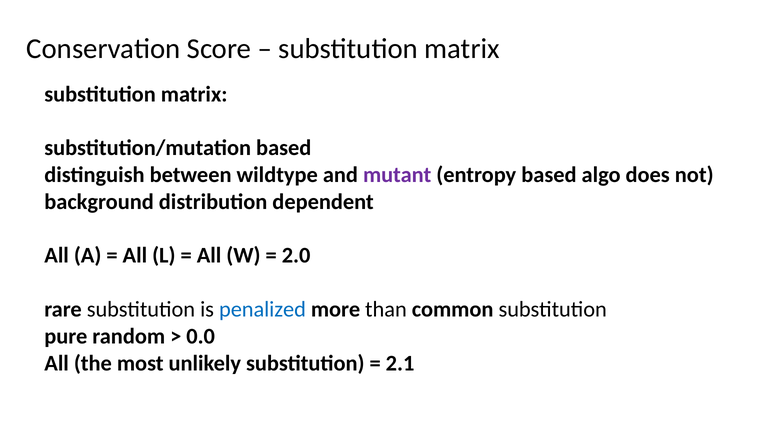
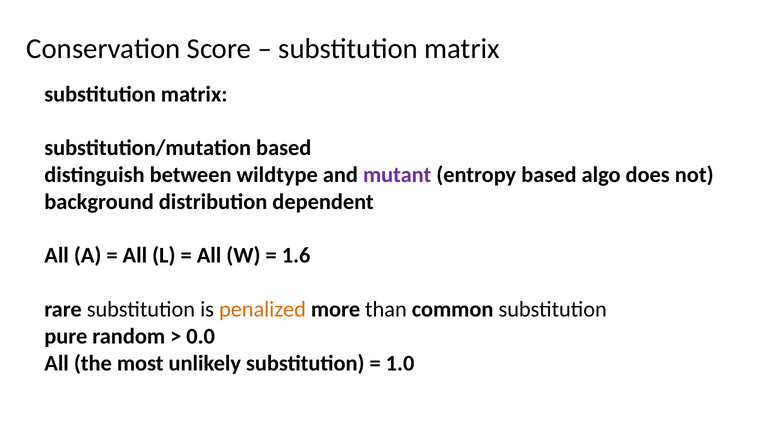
2.0: 2.0 -> 1.6
penalized colour: blue -> orange
2.1: 2.1 -> 1.0
